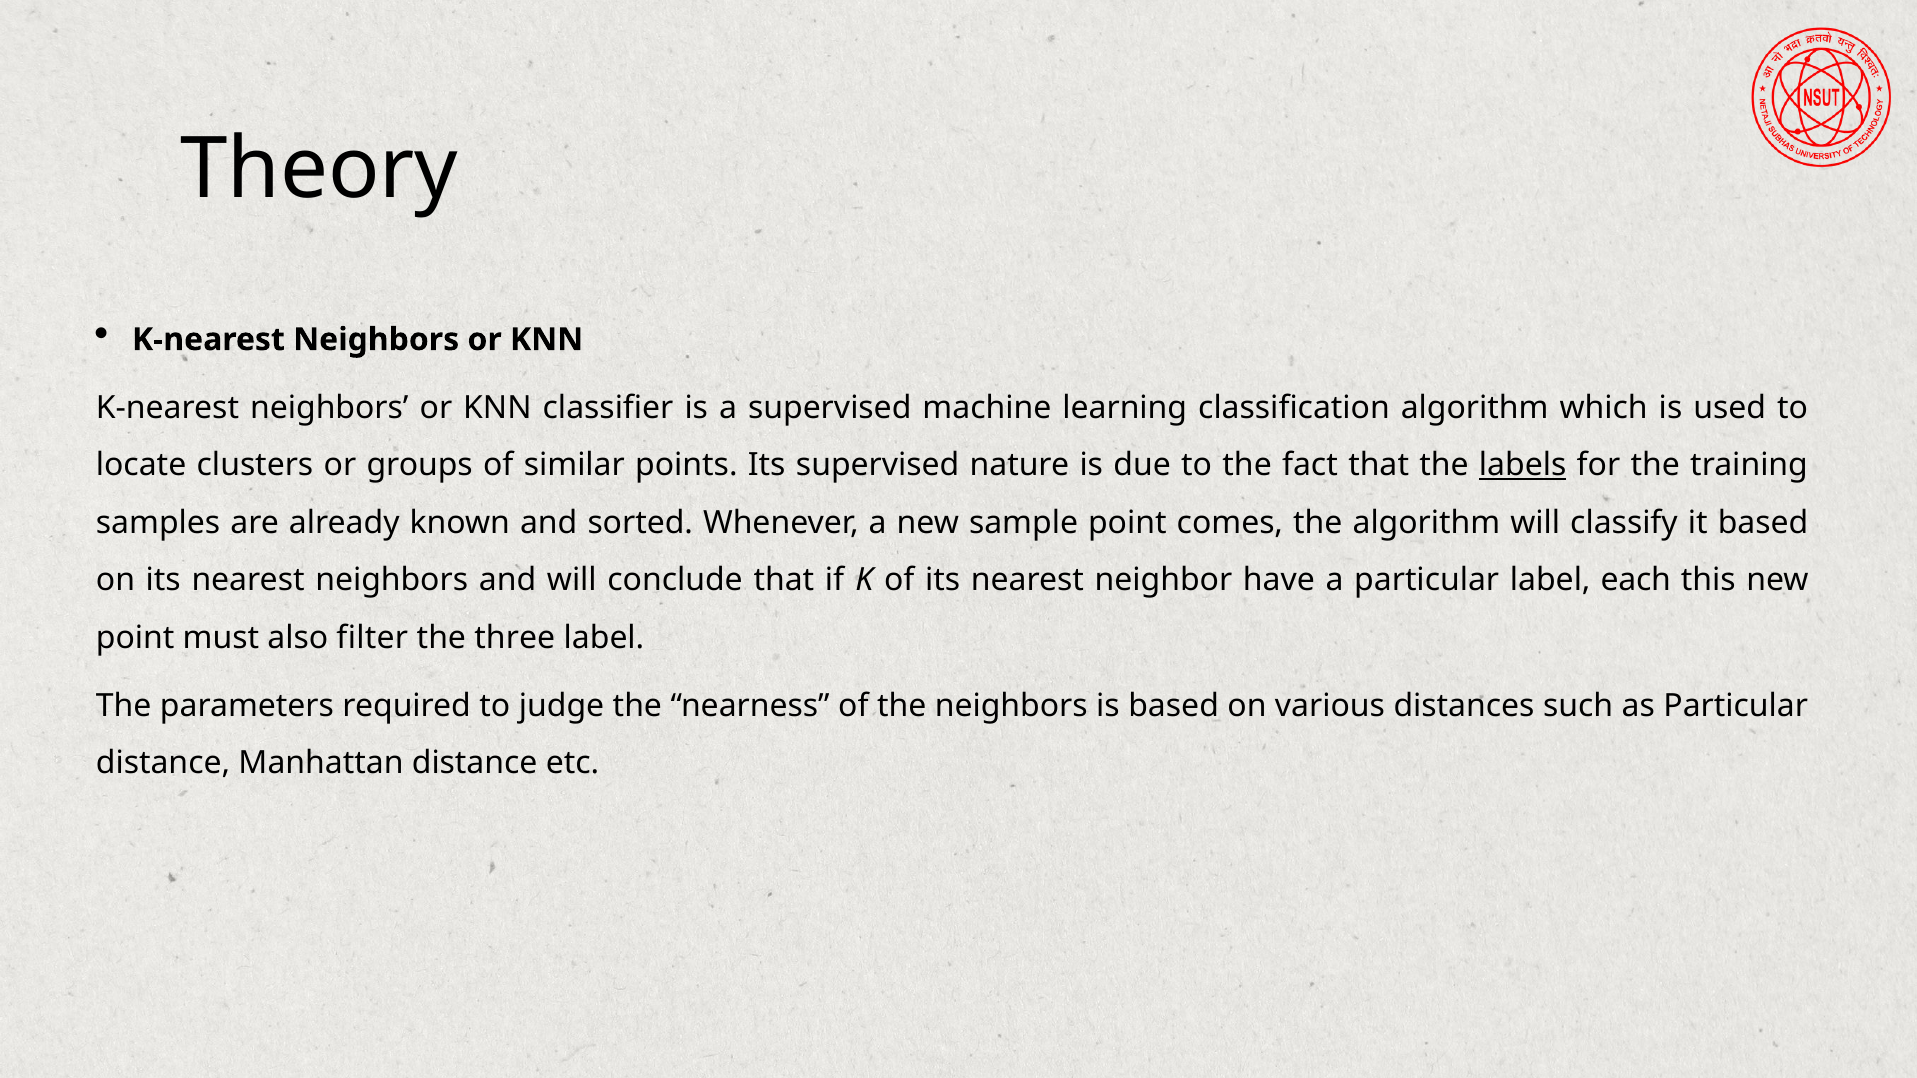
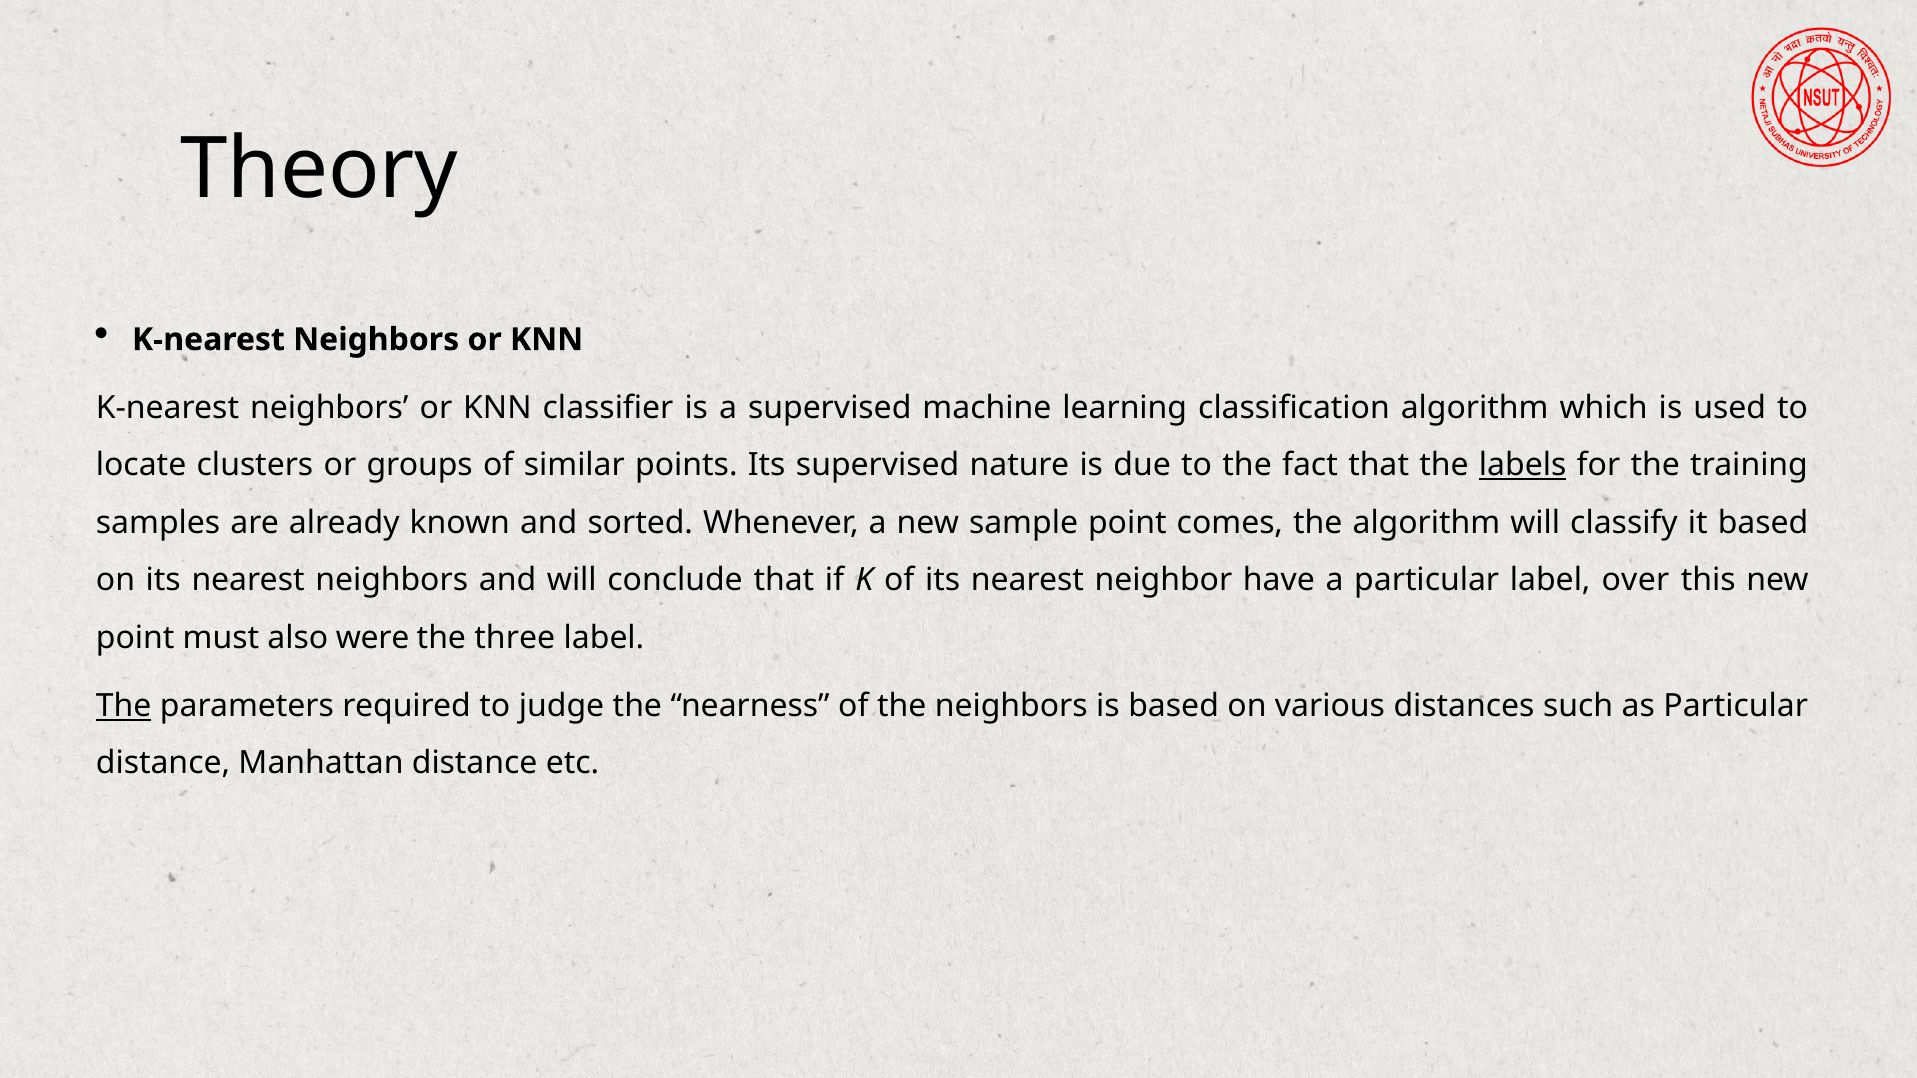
each: each -> over
filter: filter -> were
The at (124, 706) underline: none -> present
